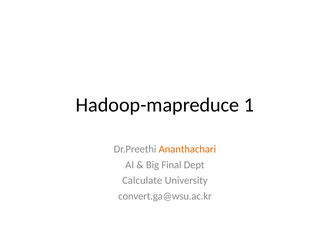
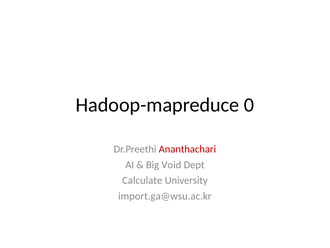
1: 1 -> 0
Ananthachari colour: orange -> red
Final: Final -> Void
convert.ga@wsu.ac.kr: convert.ga@wsu.ac.kr -> import.ga@wsu.ac.kr
